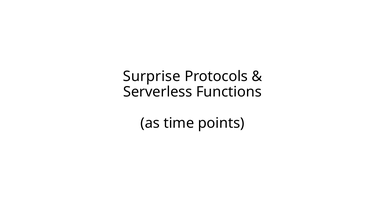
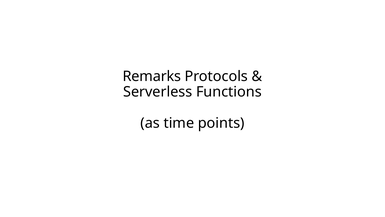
Surprise: Surprise -> Remarks
